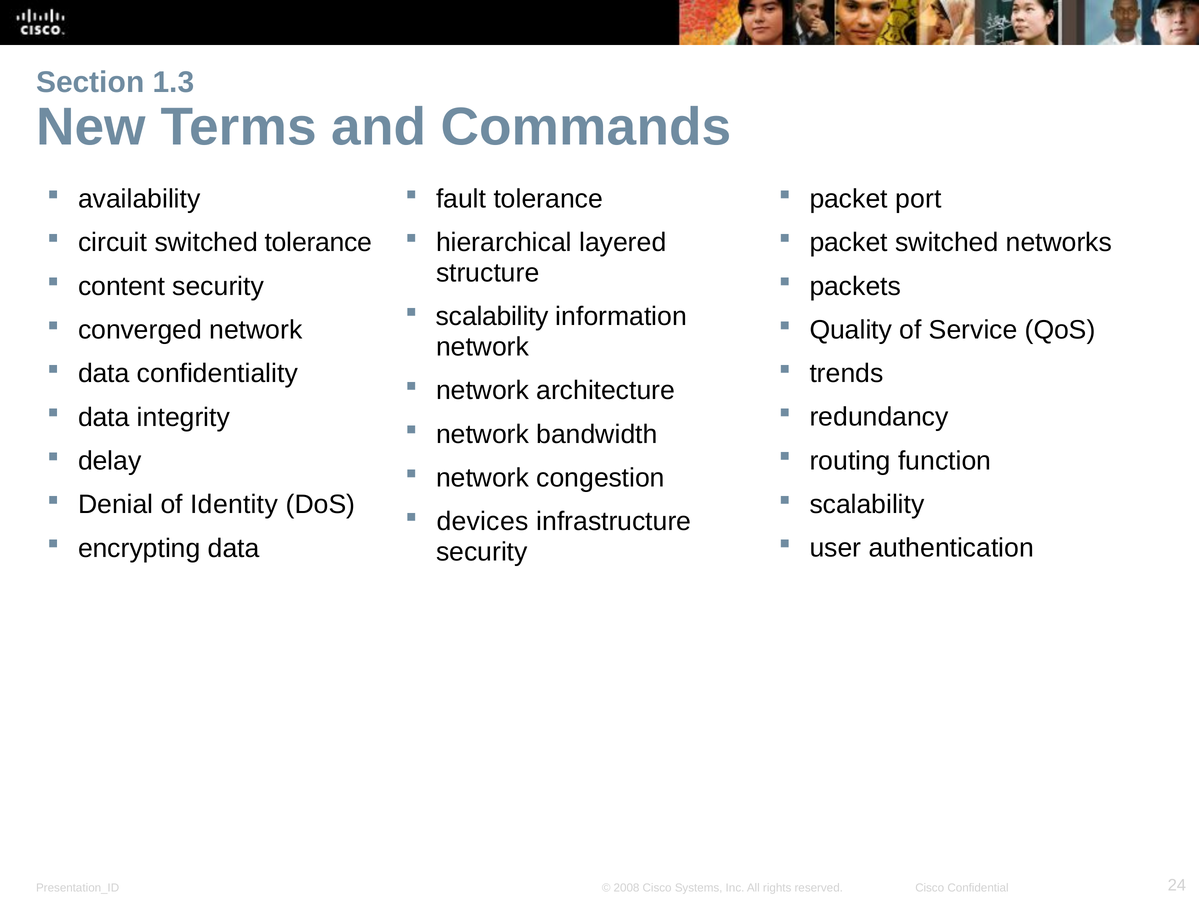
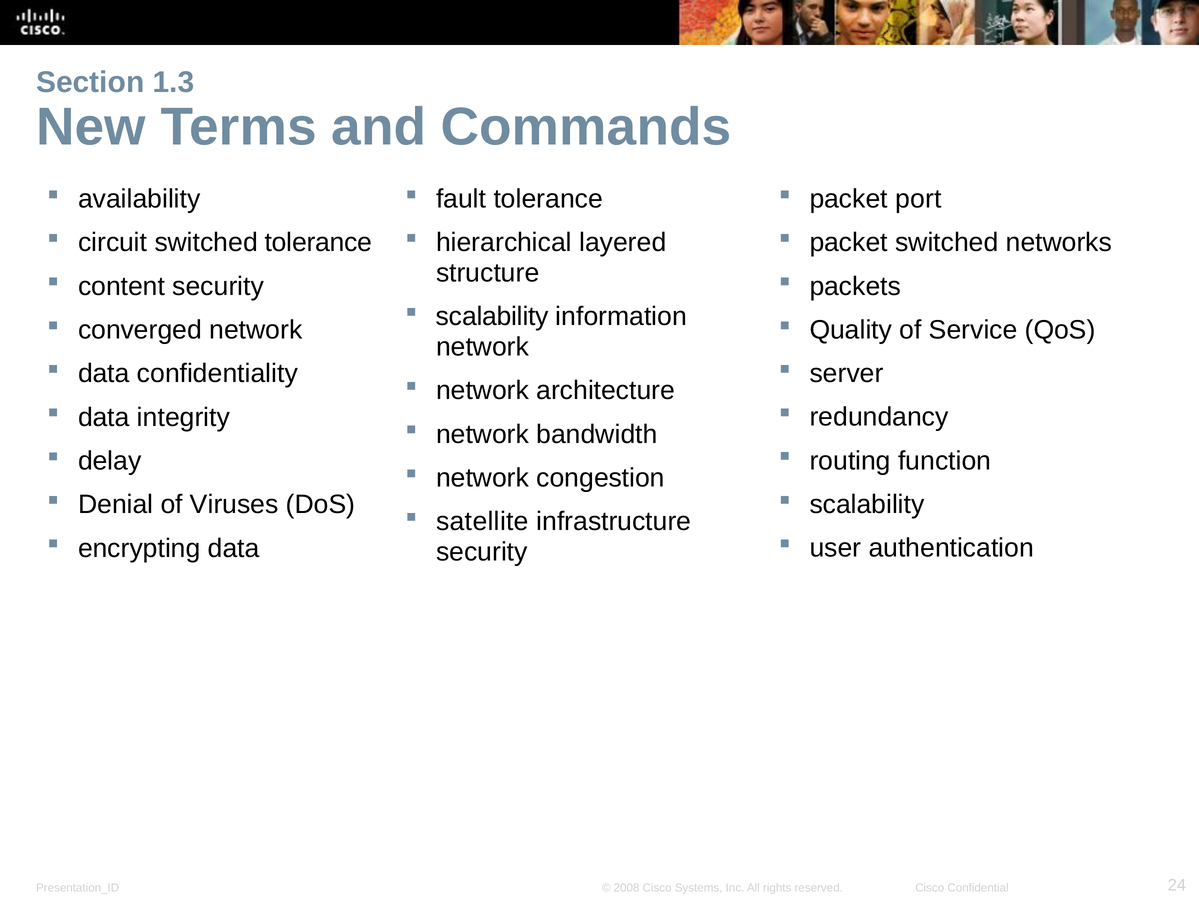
trends: trends -> server
Identity: Identity -> Viruses
devices: devices -> satellite
